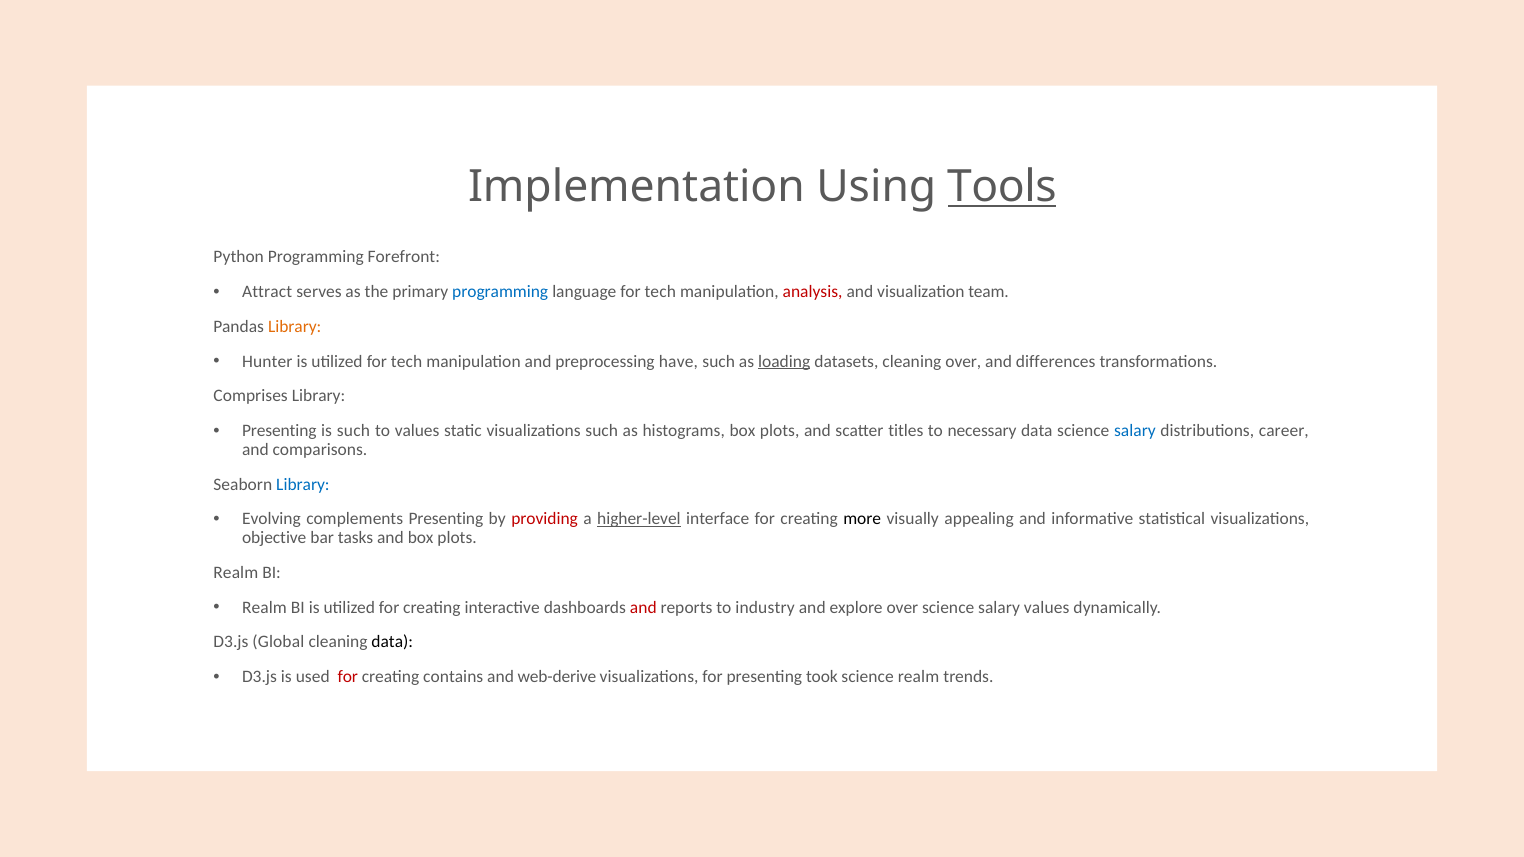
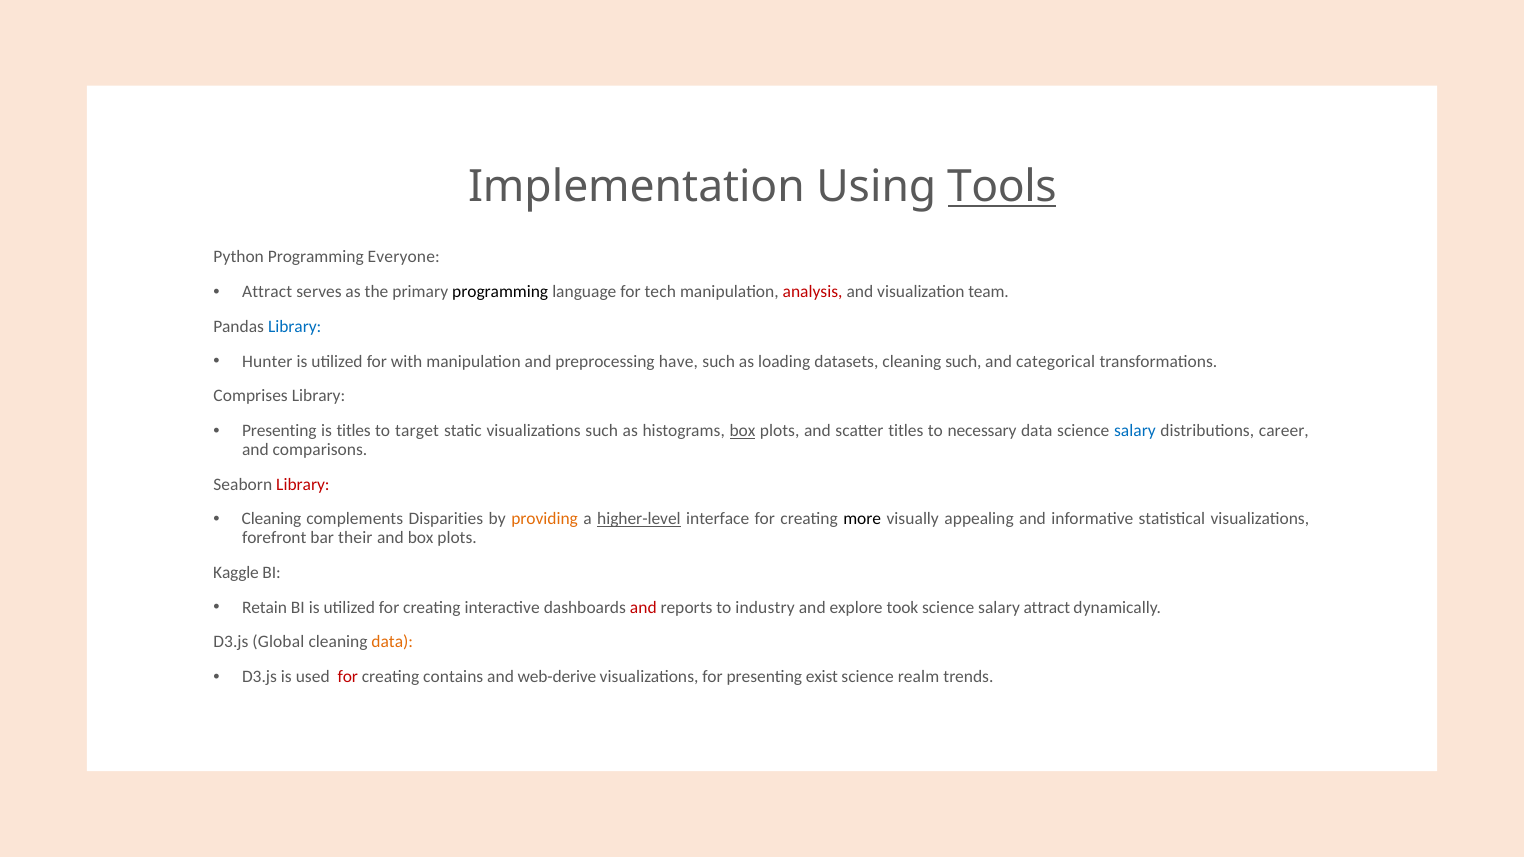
Forefront: Forefront -> Everyone
programming at (500, 292) colour: blue -> black
Library at (295, 327) colour: orange -> blue
utilized for tech: tech -> with
loading underline: present -> none
cleaning over: over -> such
differences: differences -> categorical
is such: such -> titles
to values: values -> target
box at (742, 431) underline: none -> present
Library at (303, 485) colour: blue -> red
Evolving at (271, 519): Evolving -> Cleaning
complements Presenting: Presenting -> Disparities
providing colour: red -> orange
objective: objective -> forefront
tasks: tasks -> their
Realm at (236, 573): Realm -> Kaggle
Realm at (264, 608): Realm -> Retain
explore over: over -> took
salary values: values -> attract
data at (392, 642) colour: black -> orange
took: took -> exist
